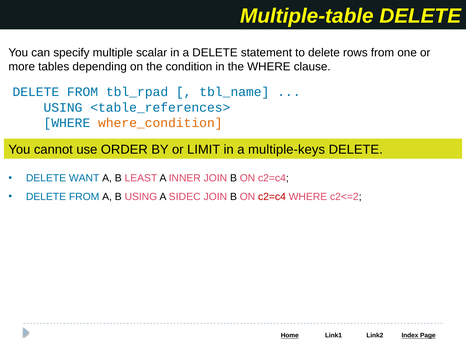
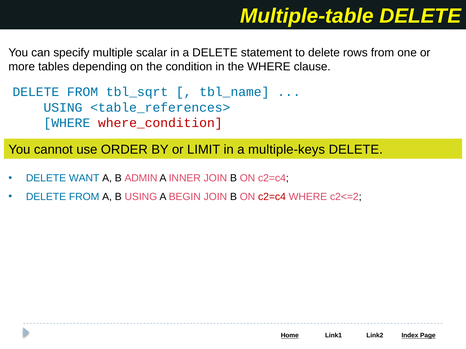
tbl_rpad: tbl_rpad -> tbl_sqrt
where_condition colour: orange -> red
LEAST: LEAST -> ADMIN
SIDEC: SIDEC -> BEGIN
